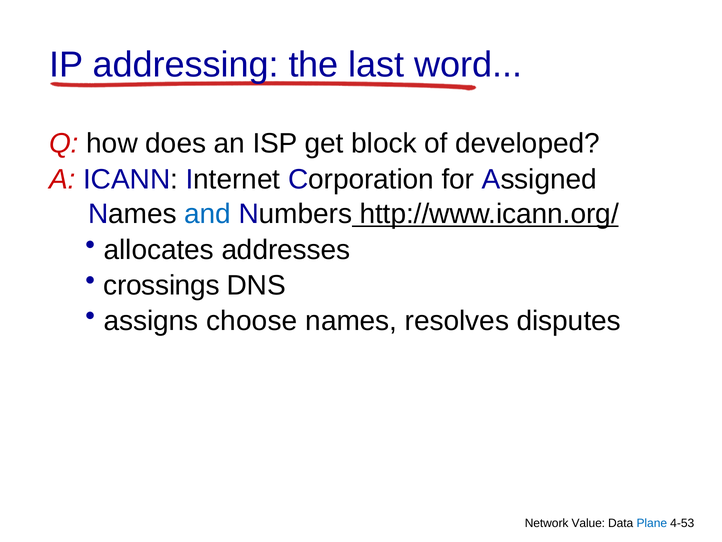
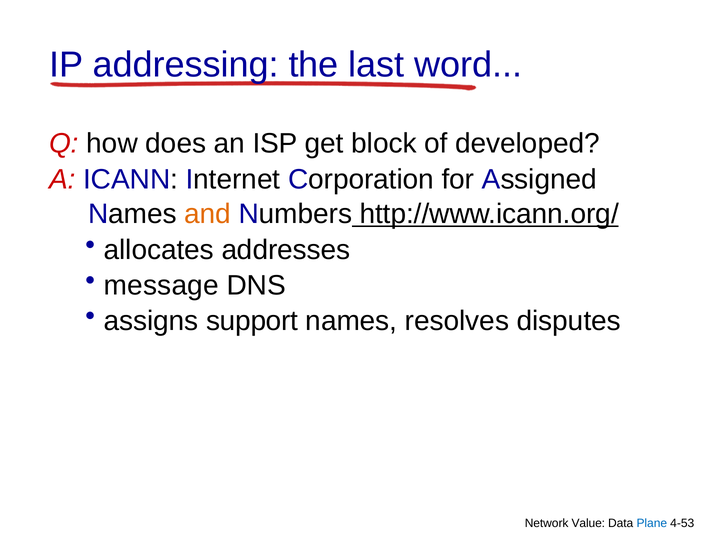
and colour: blue -> orange
crossings: crossings -> message
choose: choose -> support
